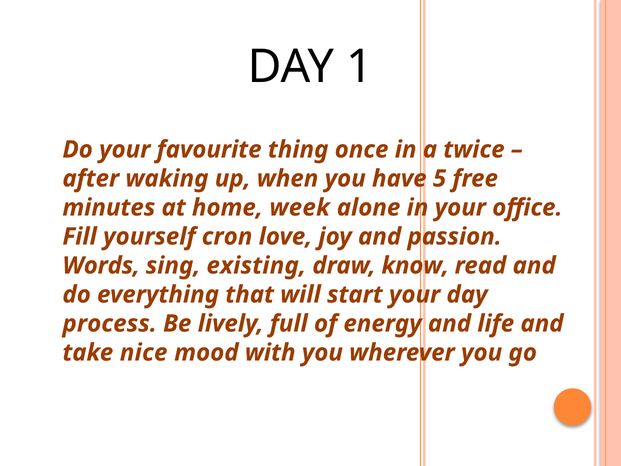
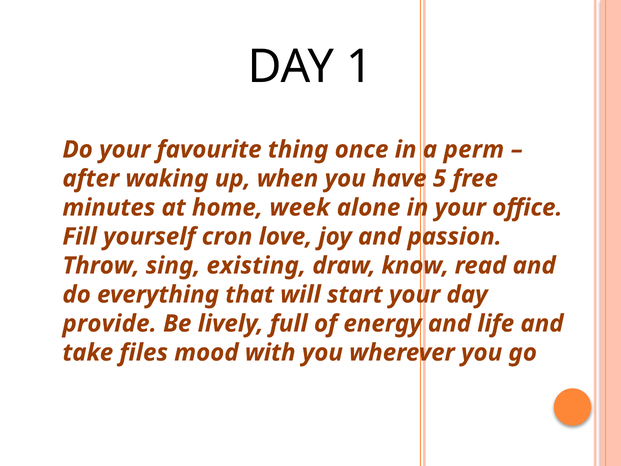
twice: twice -> perm
Words: Words -> Throw
process: process -> provide
nice: nice -> files
